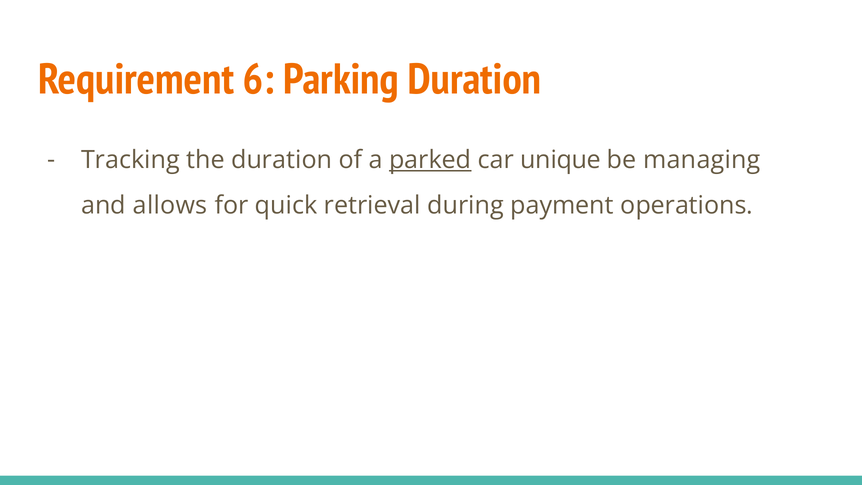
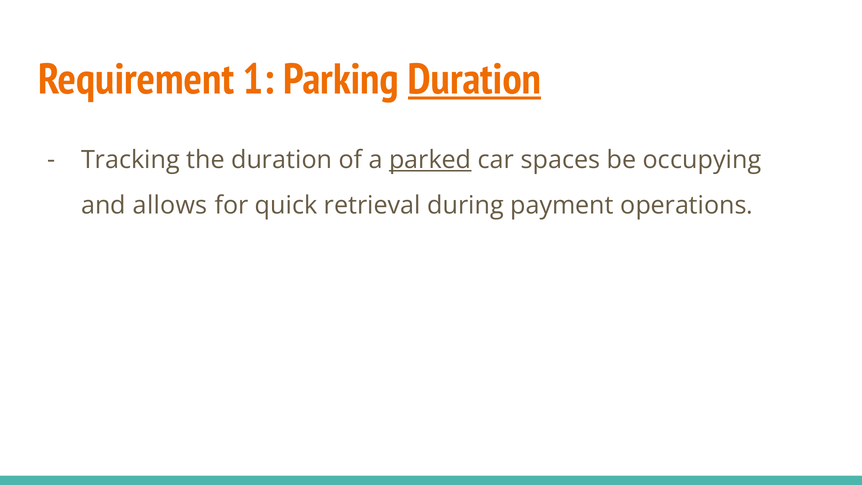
6: 6 -> 1
Duration at (474, 79) underline: none -> present
unique: unique -> spaces
managing: managing -> occupying
